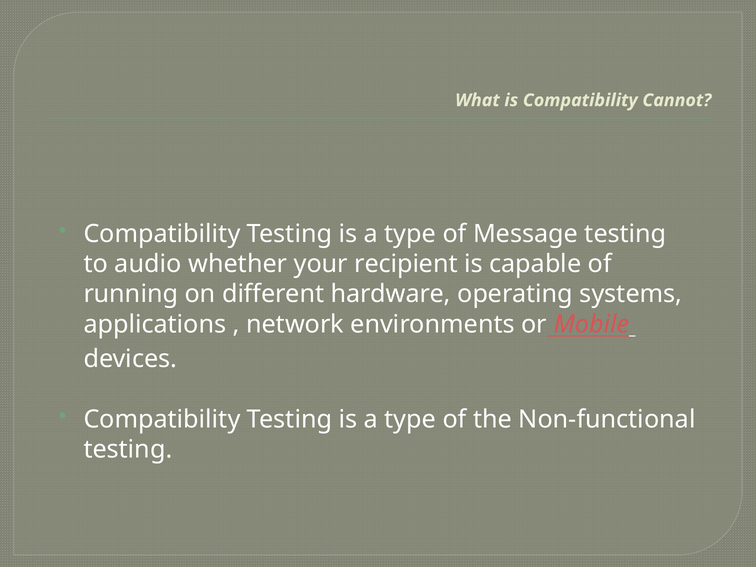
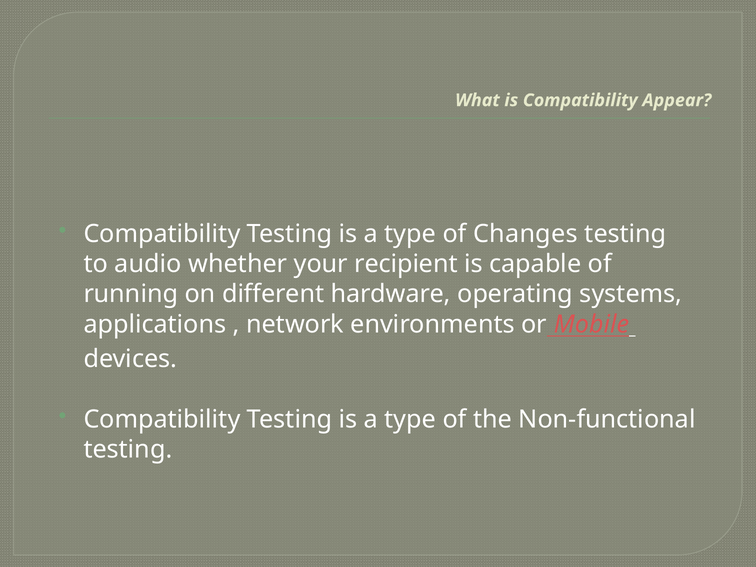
Cannot: Cannot -> Appear
Message: Message -> Changes
